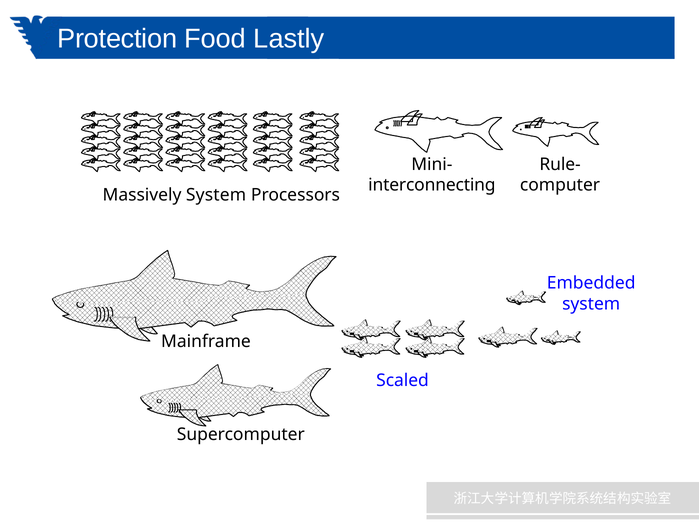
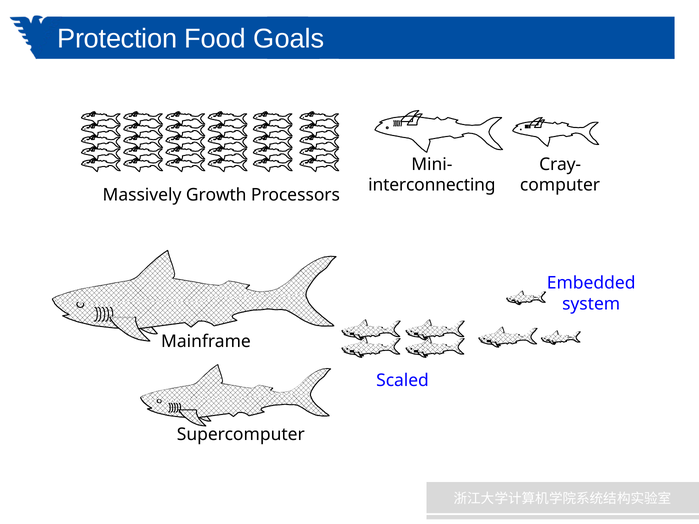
Lastly: Lastly -> Goals
Rule-: Rule- -> Cray-
Massively System: System -> Growth
